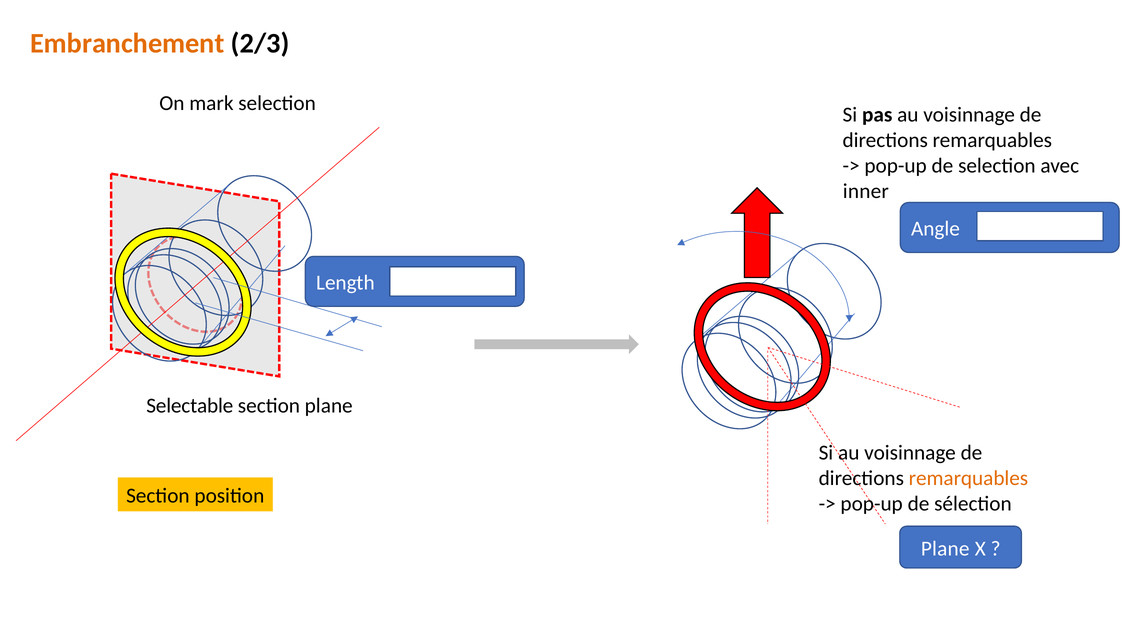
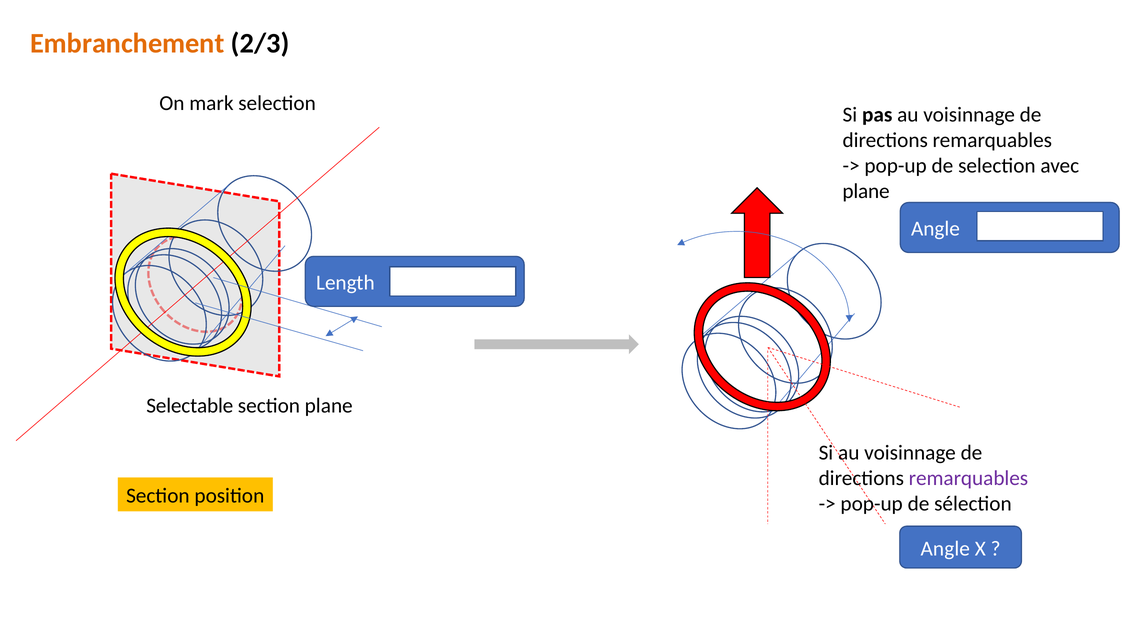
inner at (866, 191): inner -> plane
remarquables at (968, 479) colour: orange -> purple
Plane at (945, 549): Plane -> Angle
